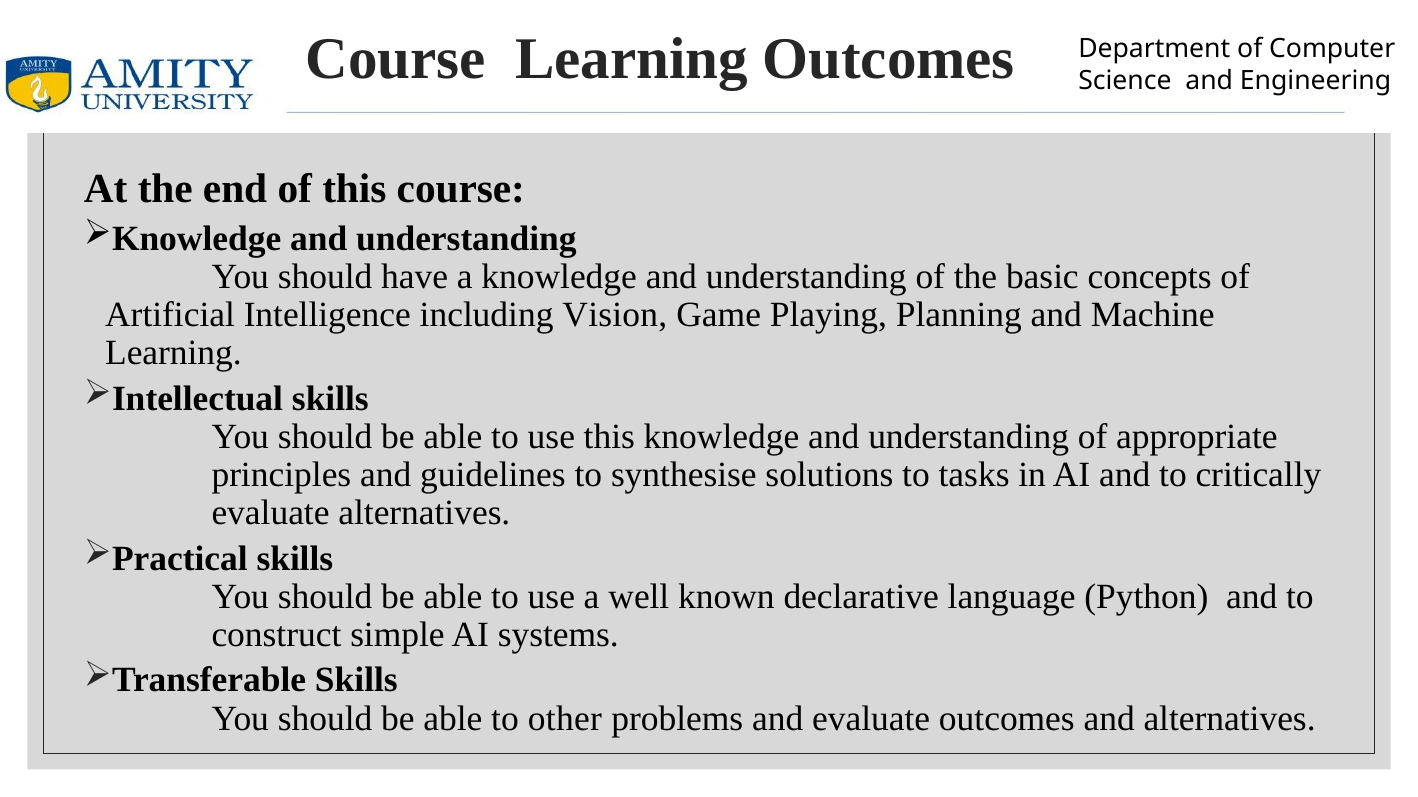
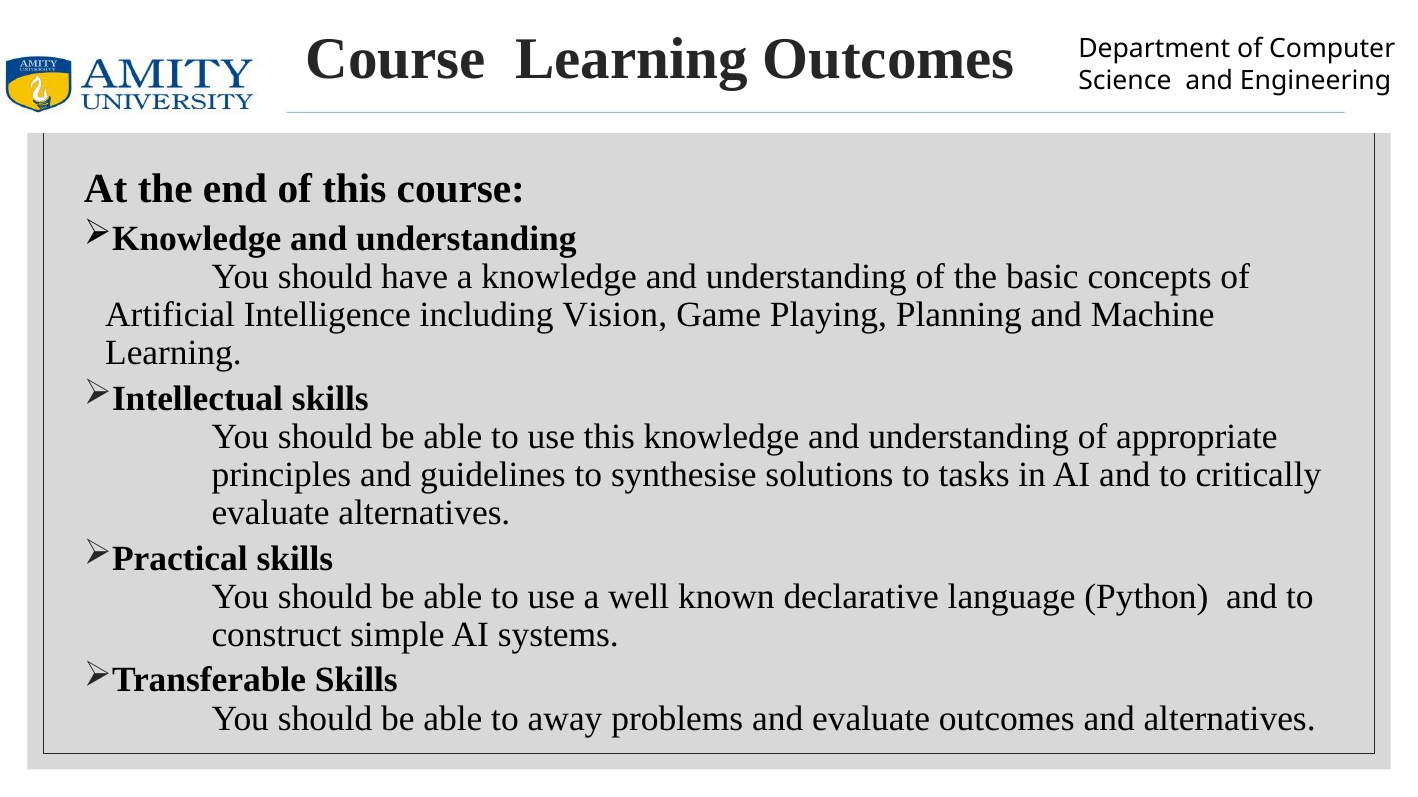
other: other -> away
